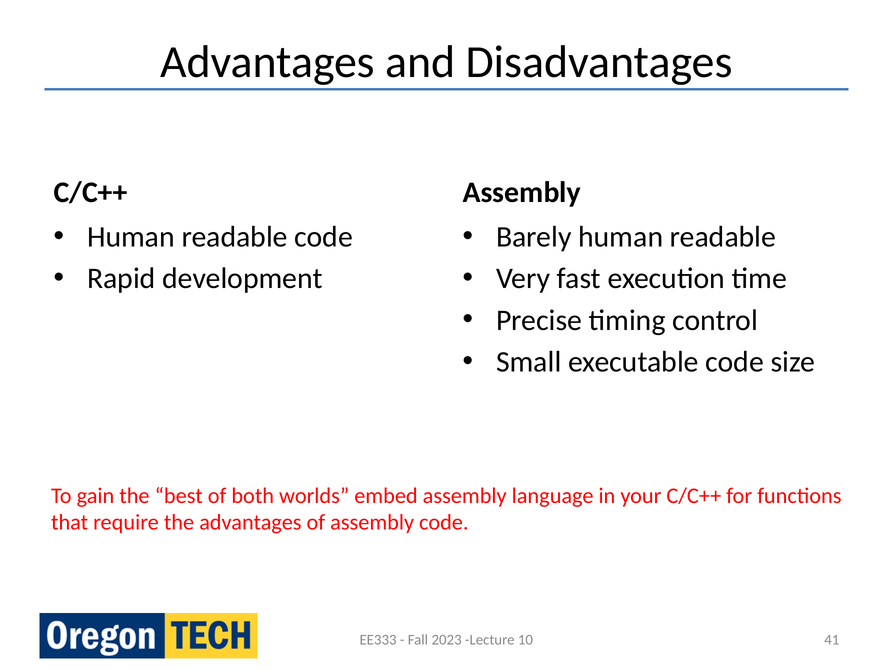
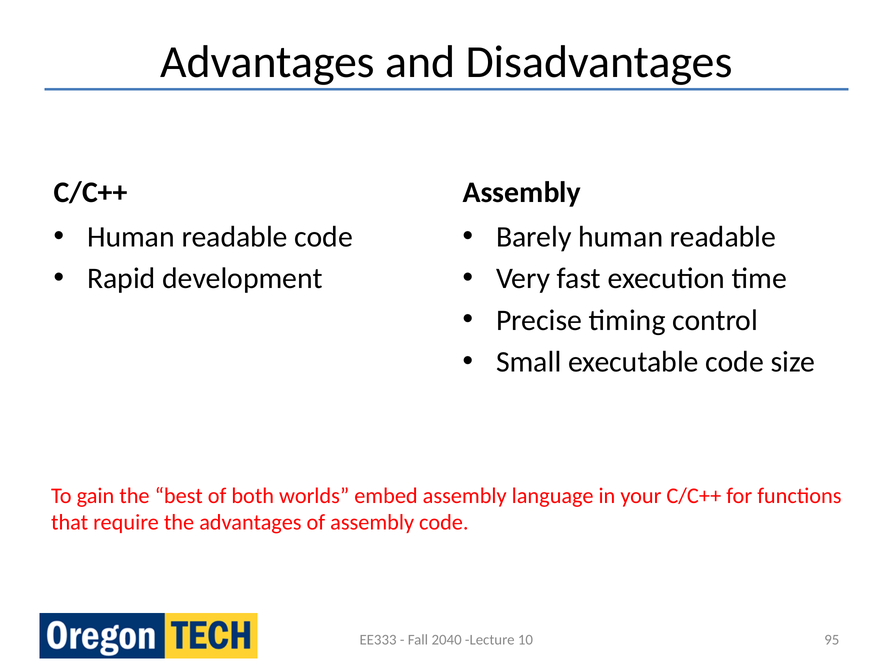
2023: 2023 -> 2040
41: 41 -> 95
